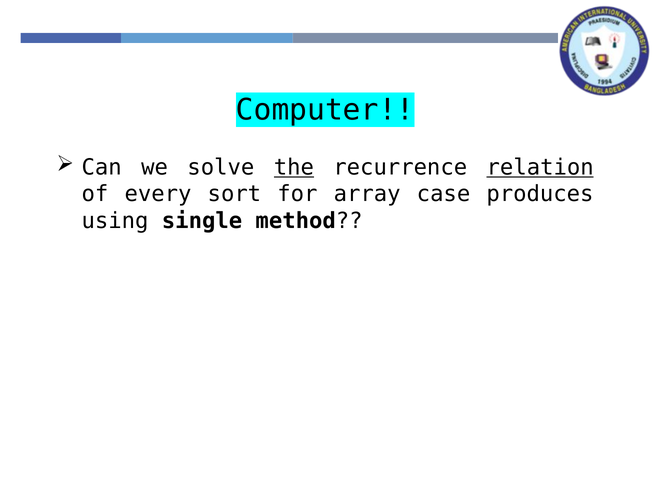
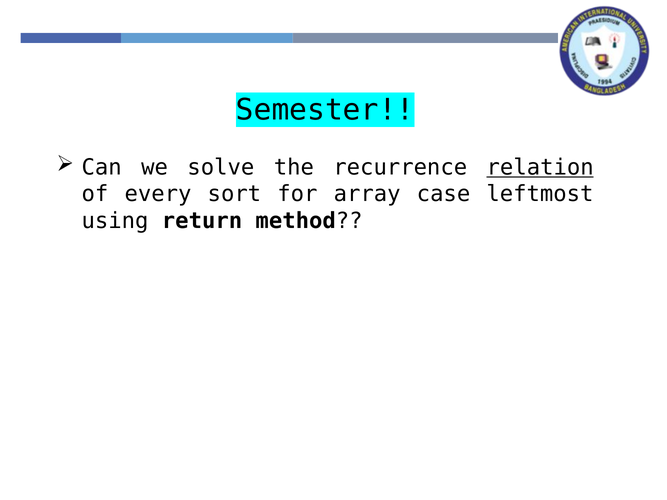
Computer: Computer -> Semester
the underline: present -> none
produces: produces -> leftmost
single: single -> return
